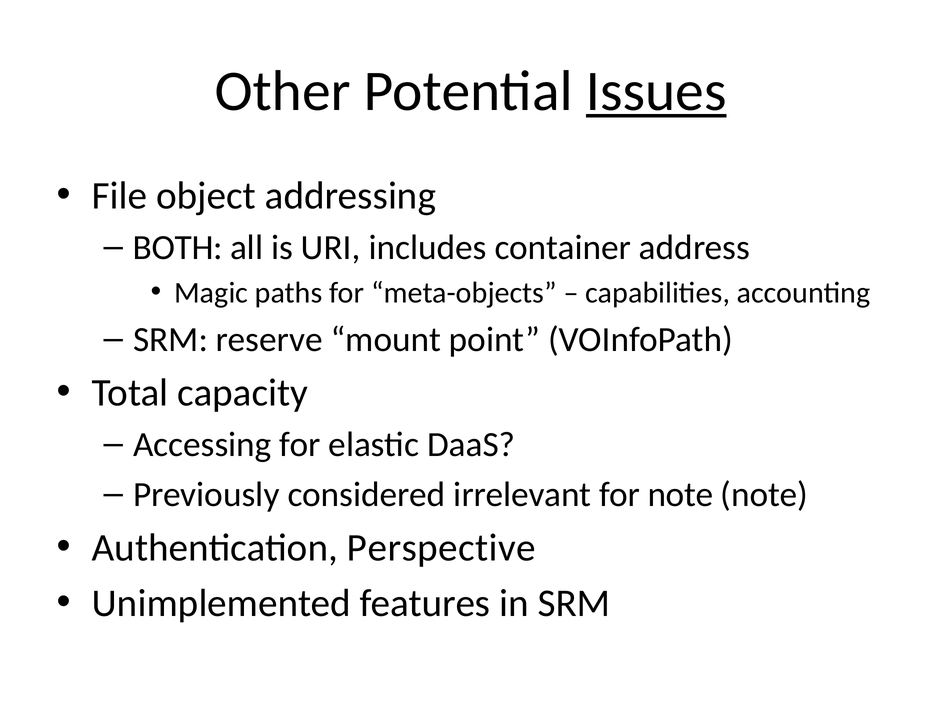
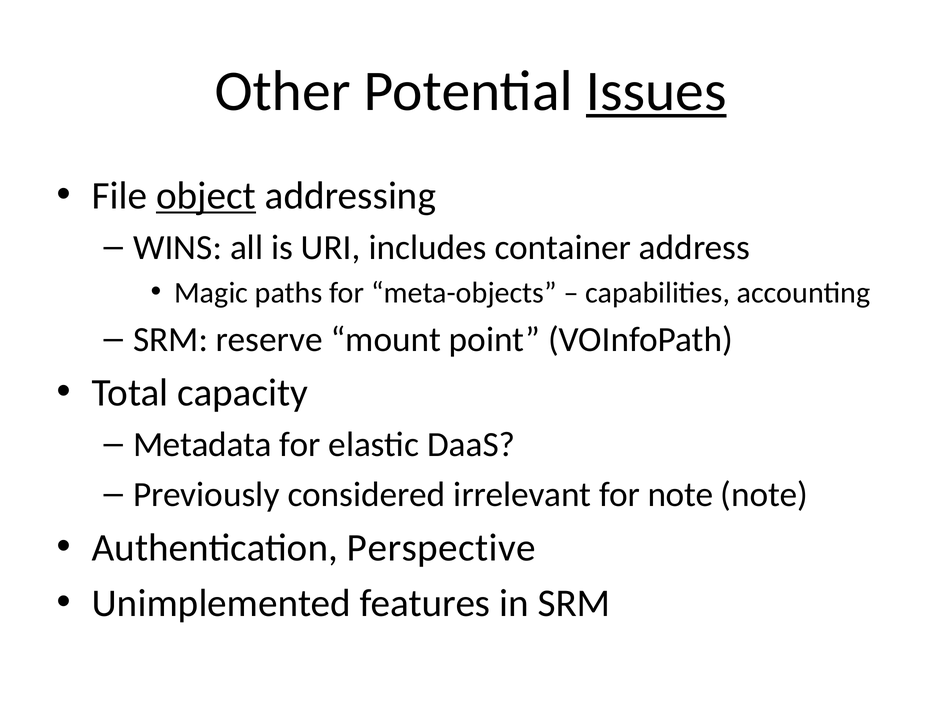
object underline: none -> present
BOTH: BOTH -> WINS
Accessing: Accessing -> Metadata
